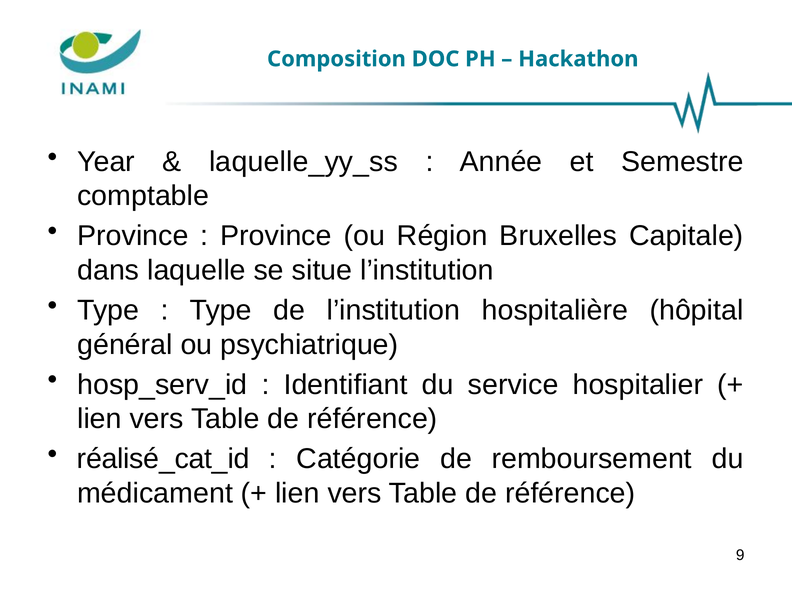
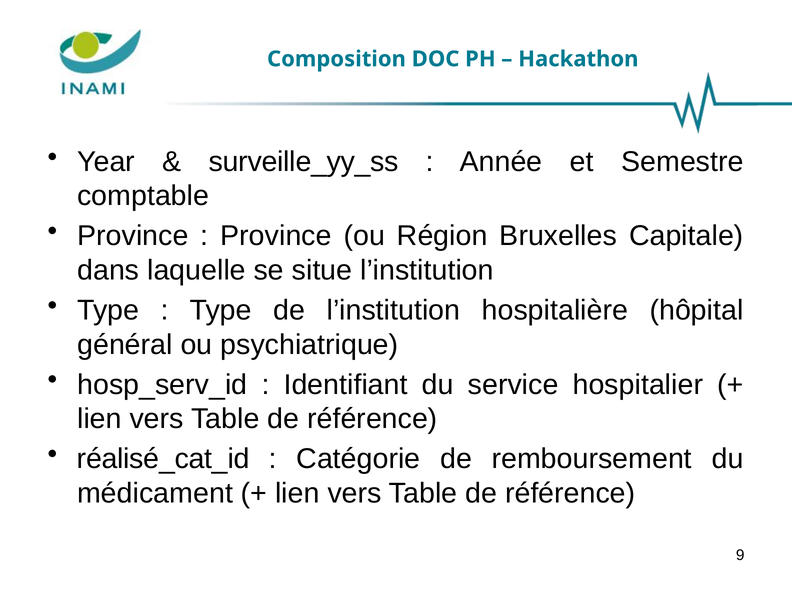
laquelle_yy_ss: laquelle_yy_ss -> surveille_yy_ss
